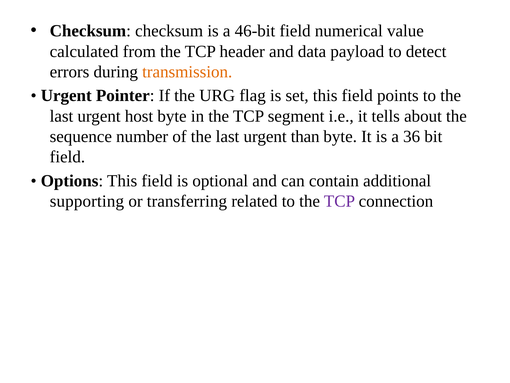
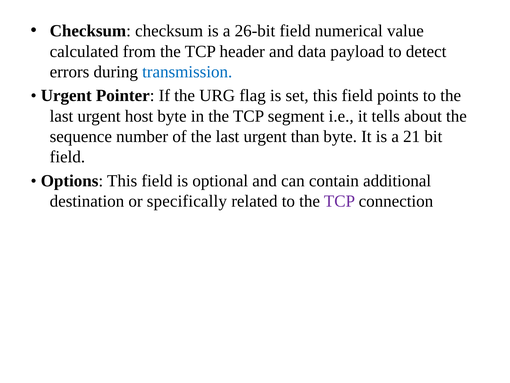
46-bit: 46-bit -> 26-bit
transmission colour: orange -> blue
36: 36 -> 21
supporting: supporting -> destination
transferring: transferring -> specifically
